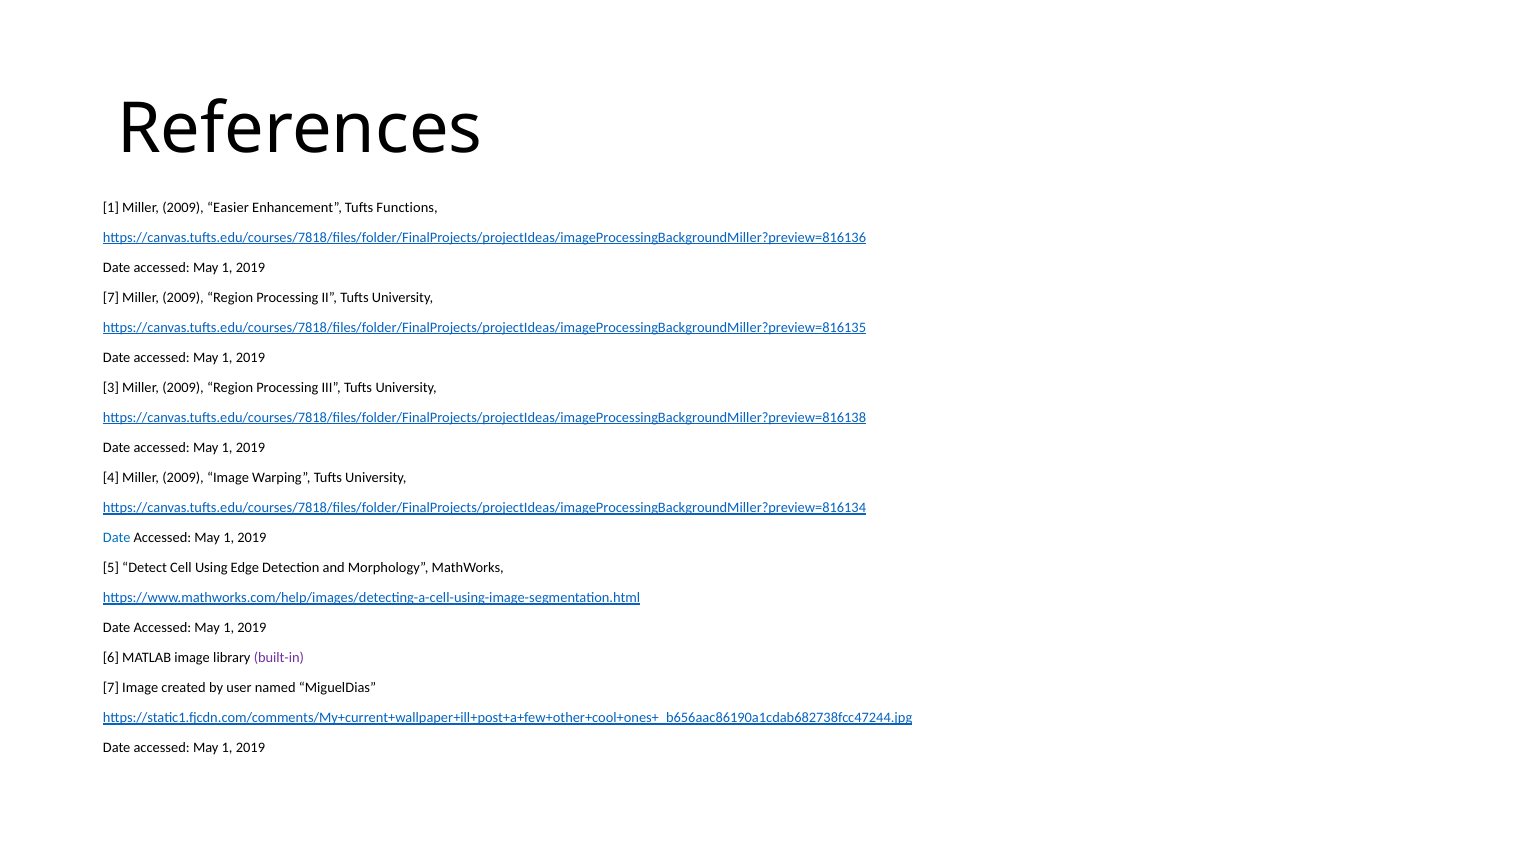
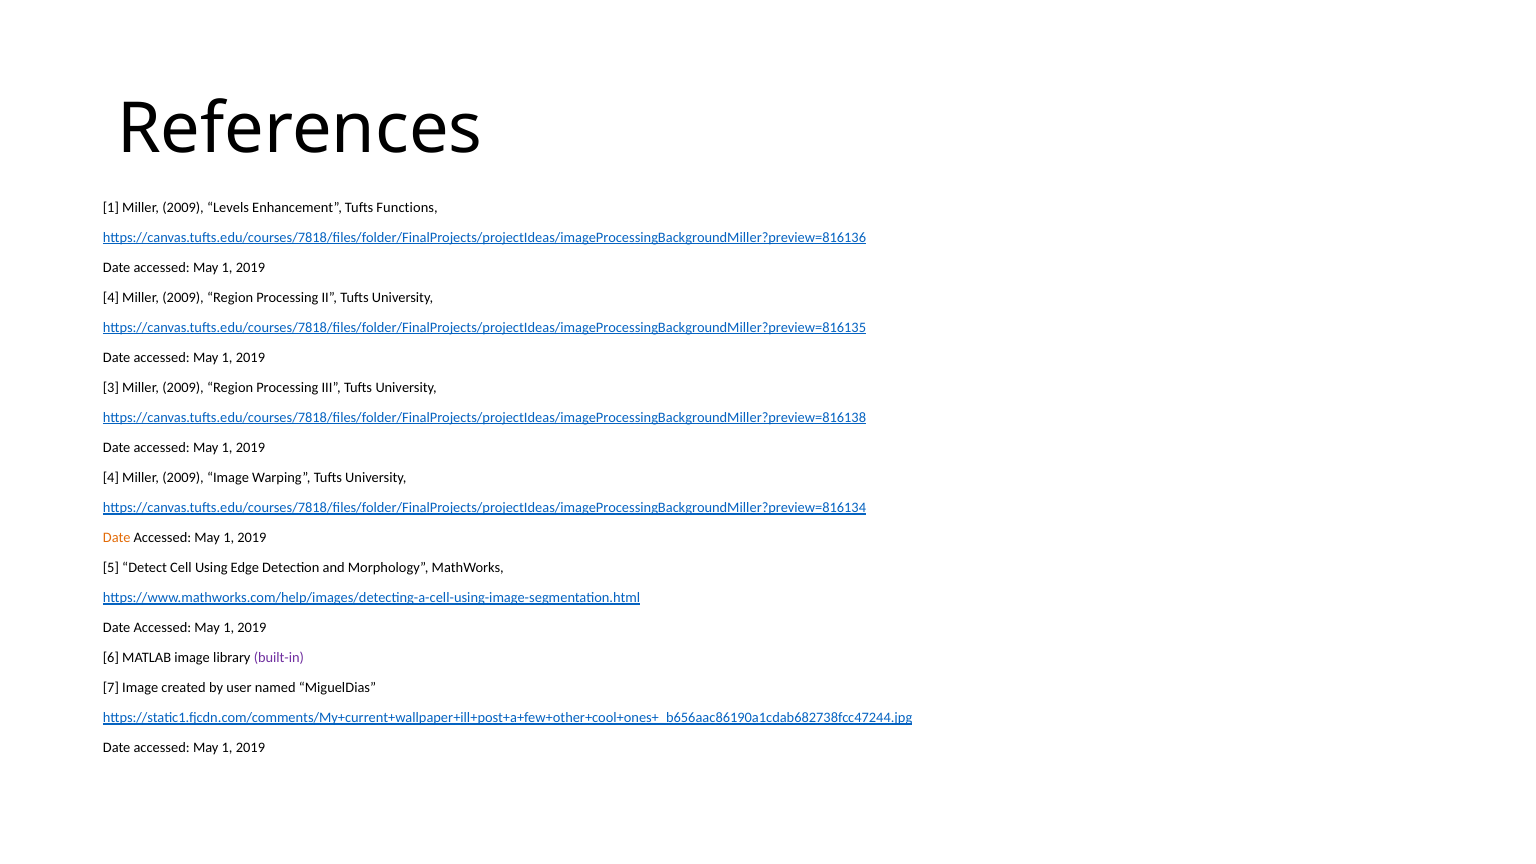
Easier: Easier -> Levels
7 at (111, 297): 7 -> 4
Date at (117, 538) colour: blue -> orange
